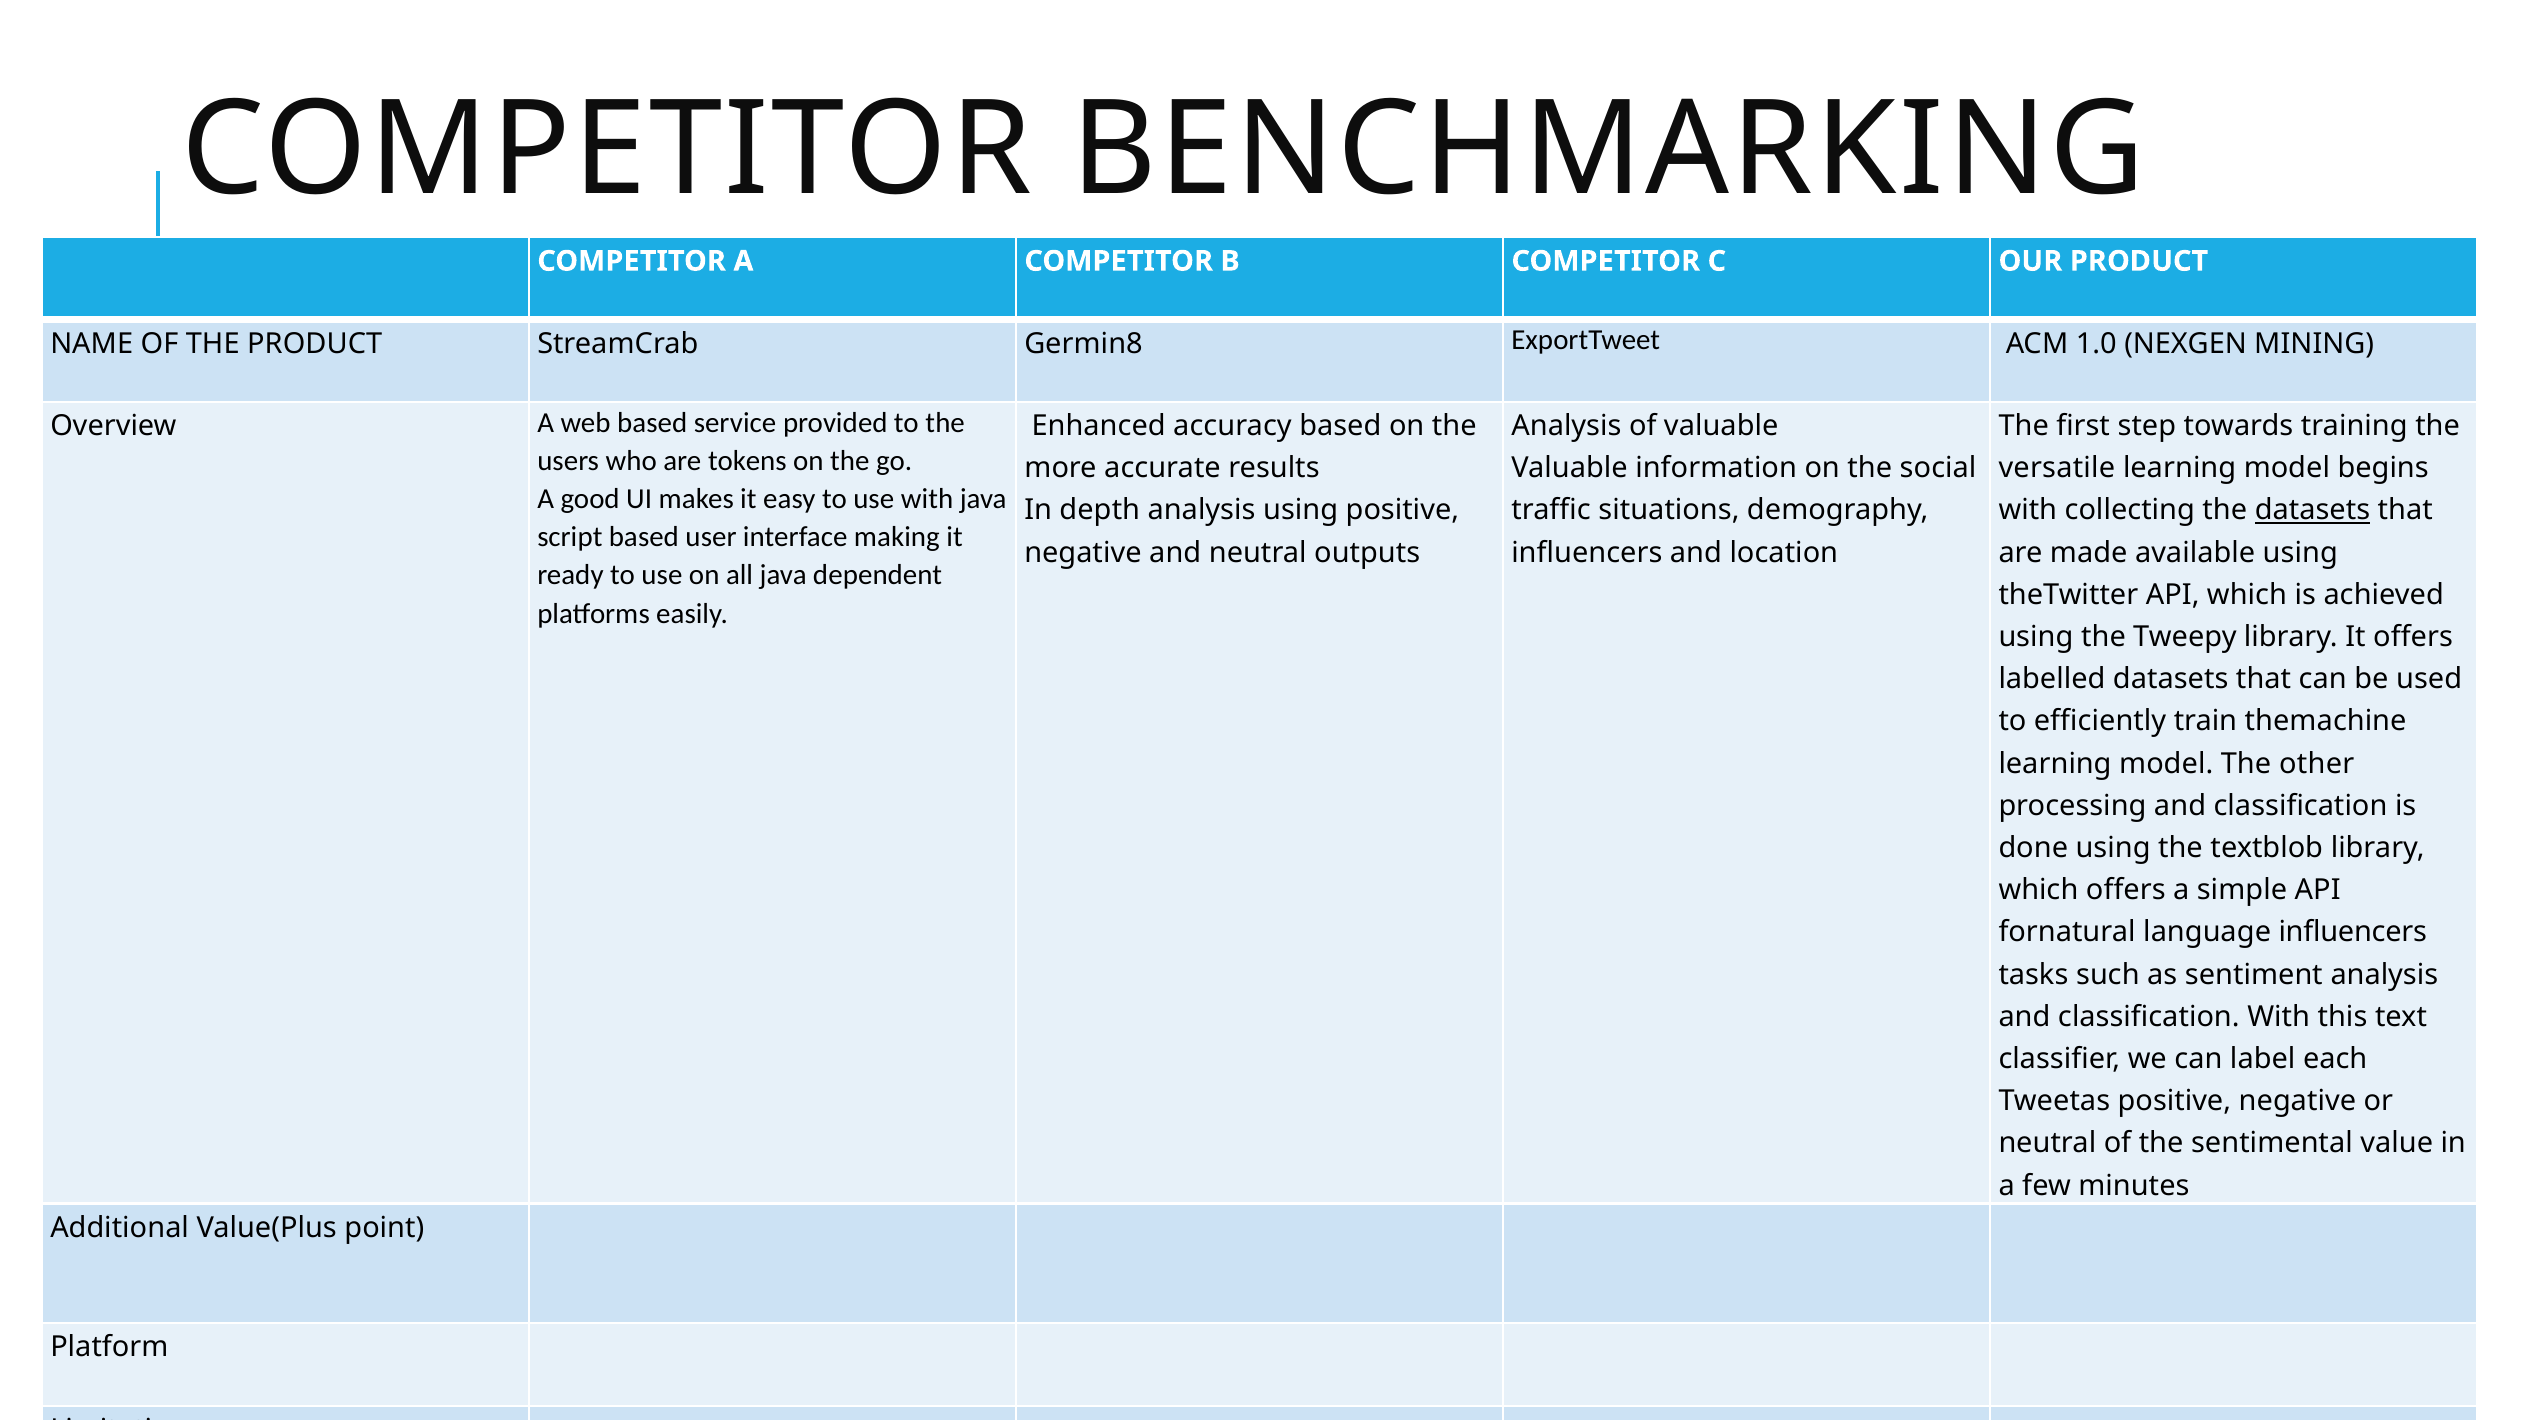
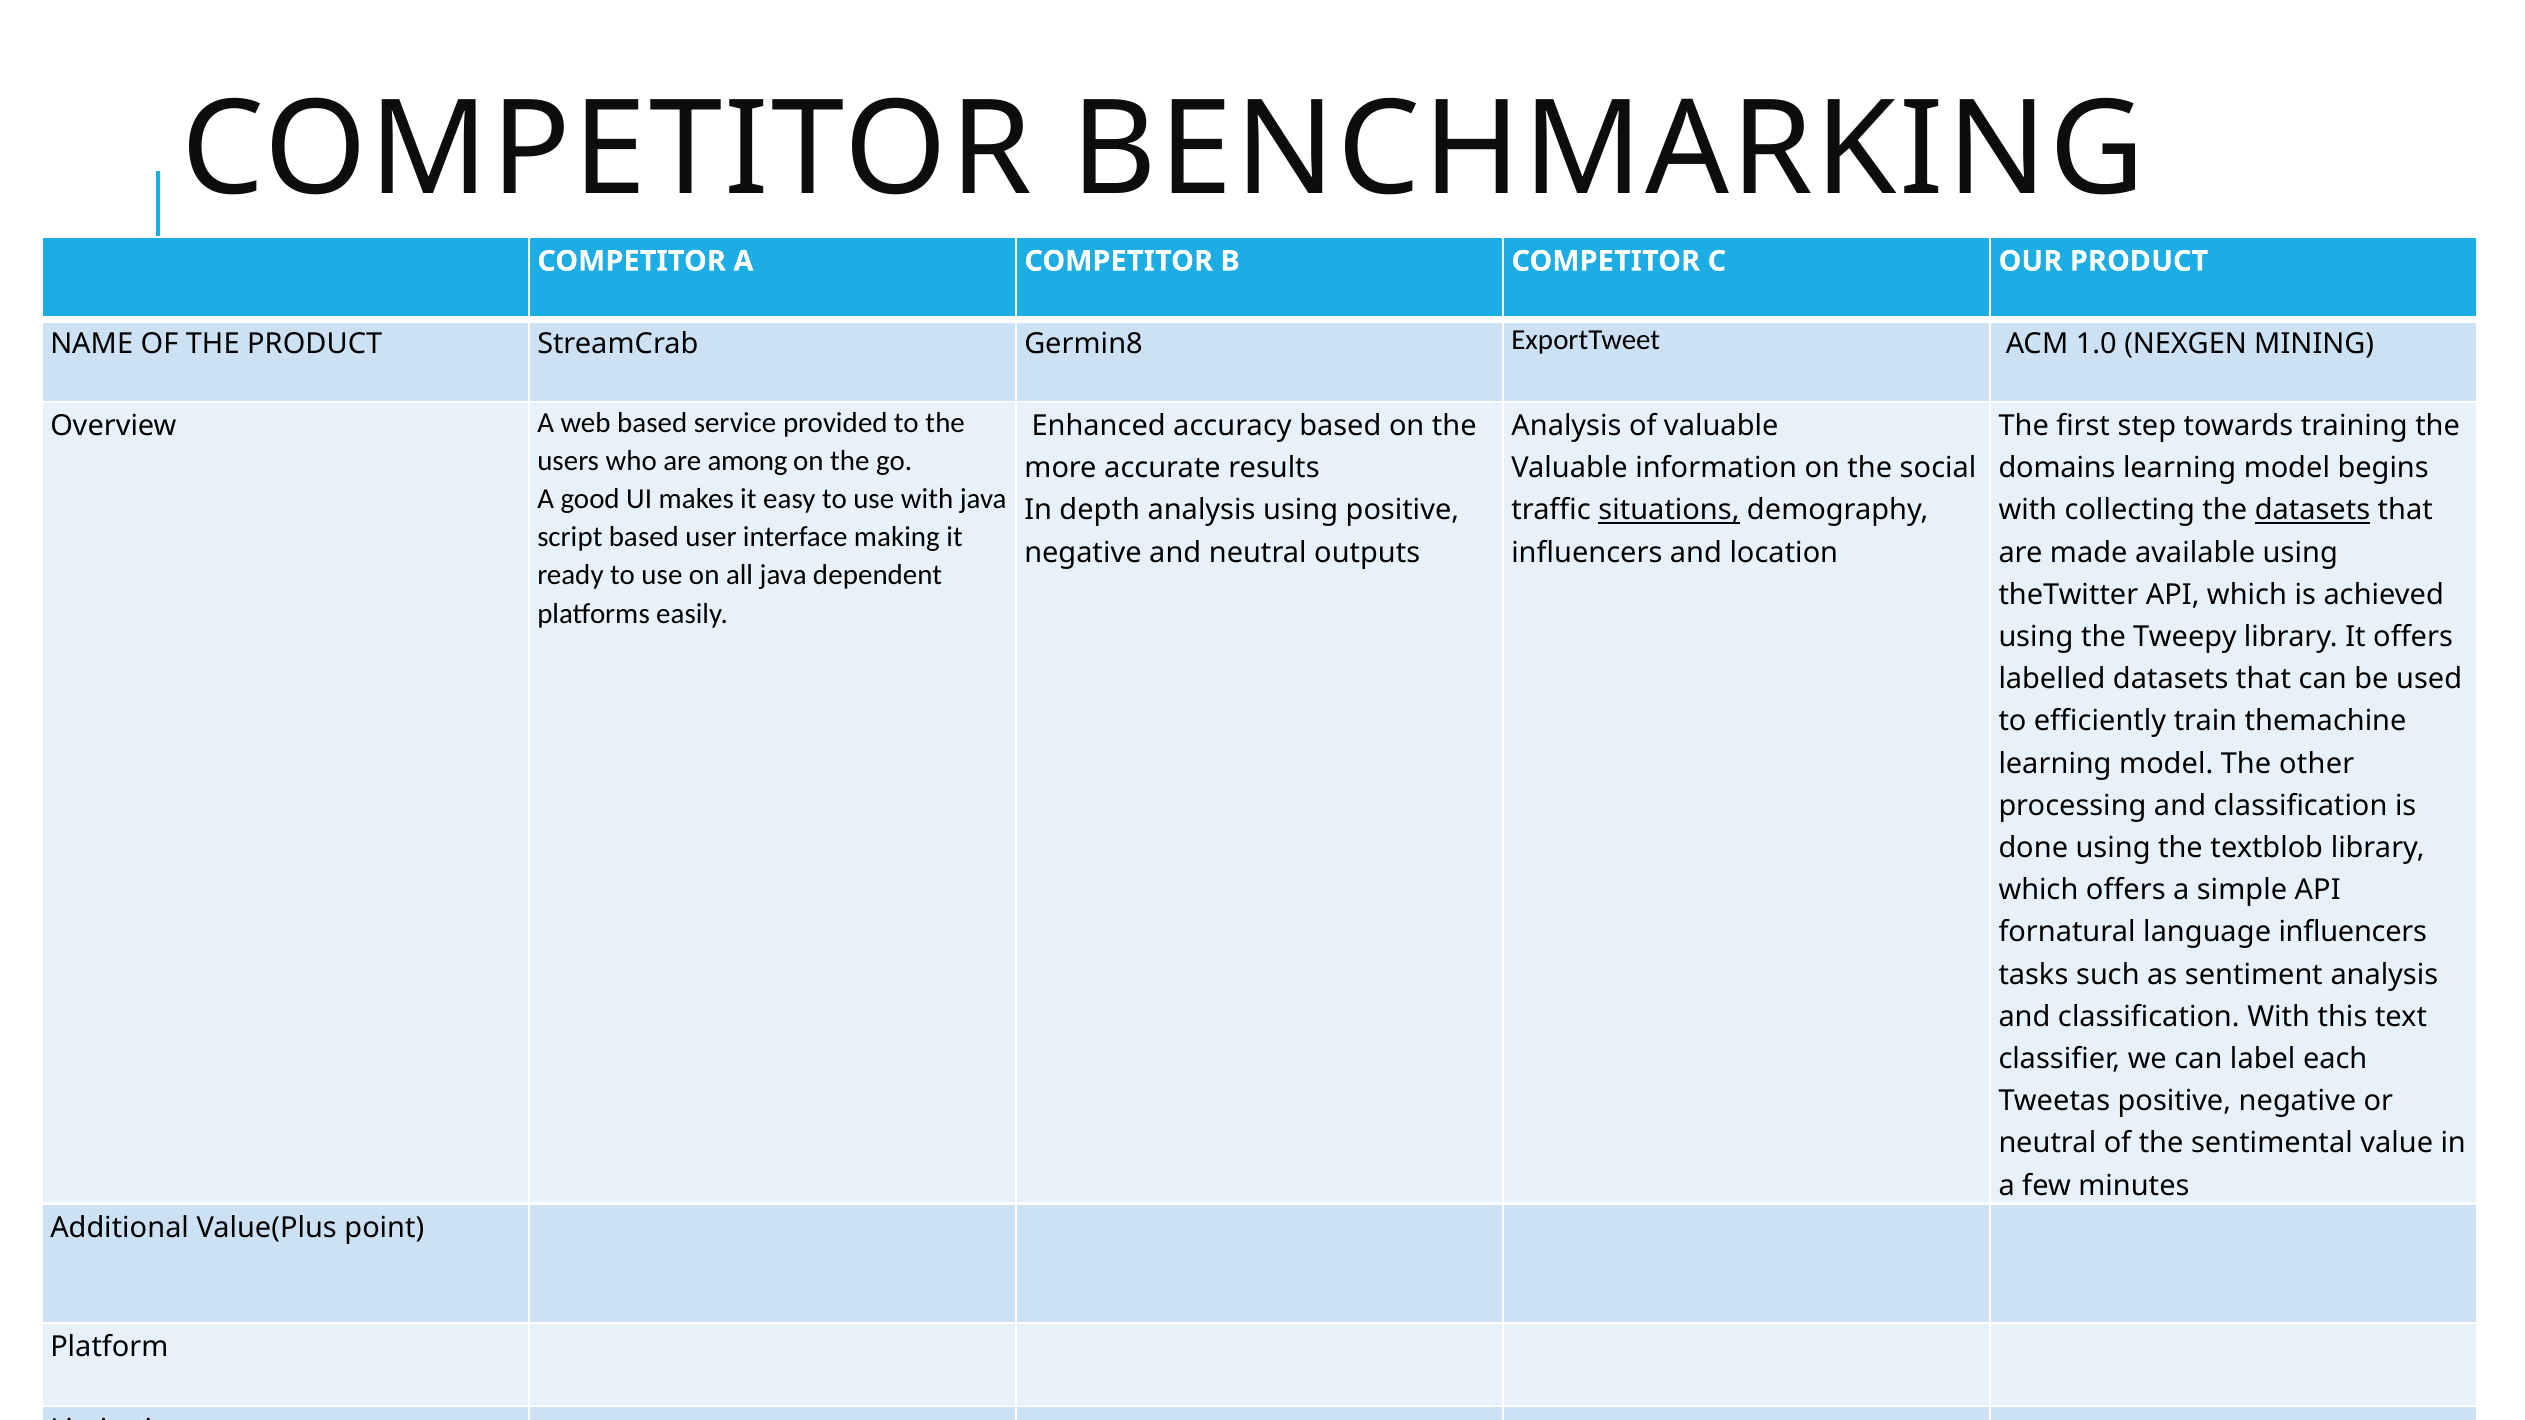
tokens: tokens -> among
versatile: versatile -> domains
situations underline: none -> present
